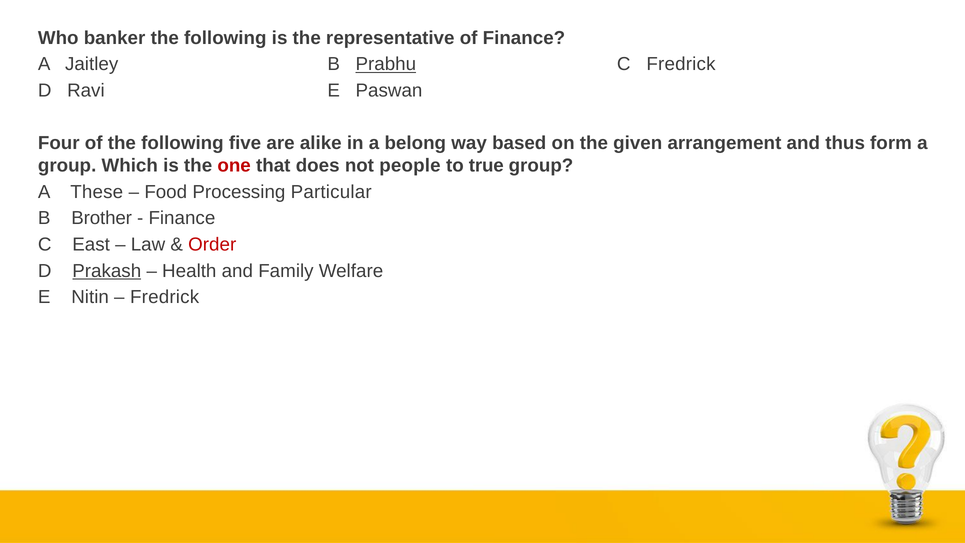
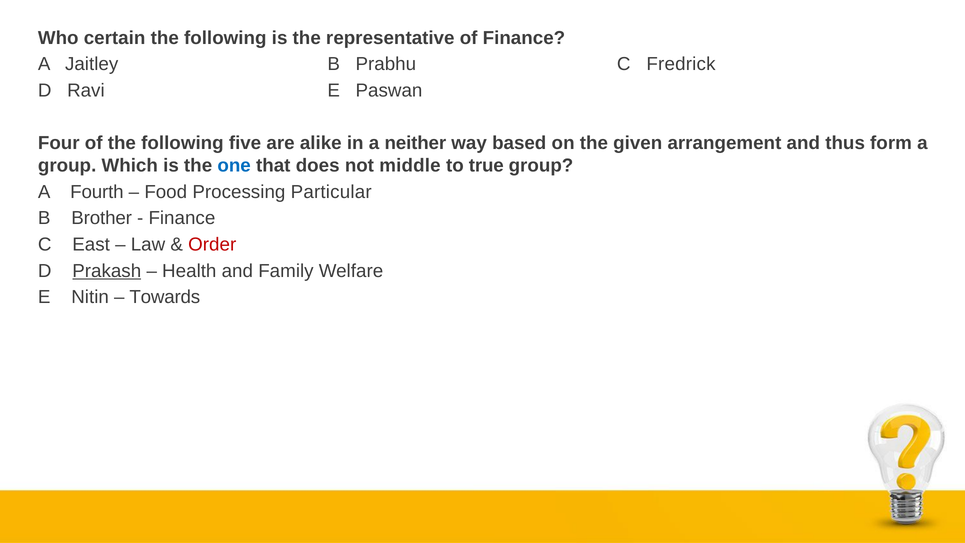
banker: banker -> certain
Prabhu underline: present -> none
belong: belong -> neither
one colour: red -> blue
people: people -> middle
These: These -> Fourth
Fredrick at (165, 297): Fredrick -> Towards
